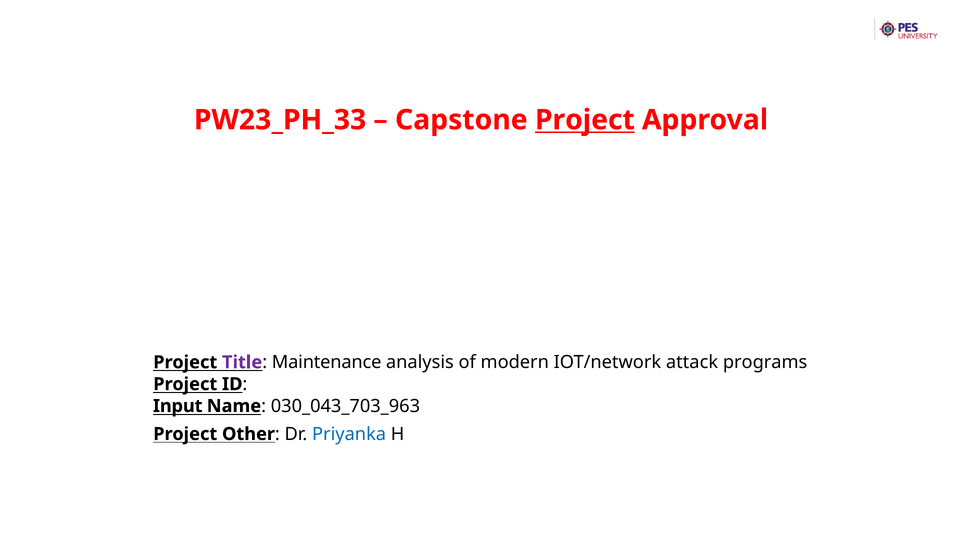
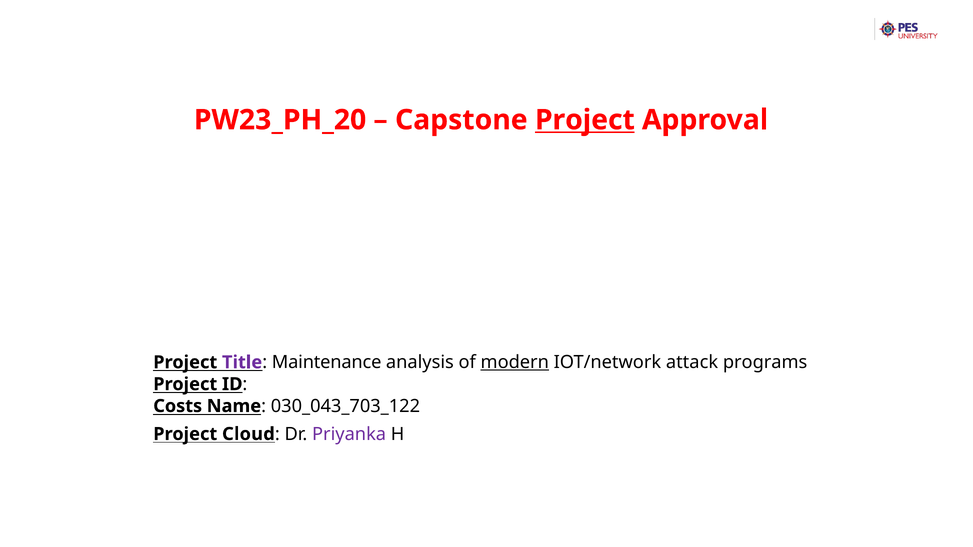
PW23_PH_33: PW23_PH_33 -> PW23_PH_20
modern underline: none -> present
Input: Input -> Costs
030_043_703_963: 030_043_703_963 -> 030_043_703_122
Other: Other -> Cloud
Priyanka colour: blue -> purple
